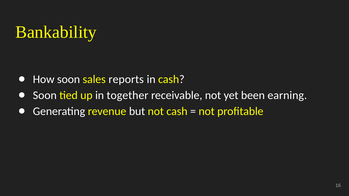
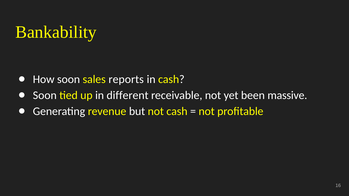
together: together -> different
earning: earning -> massive
